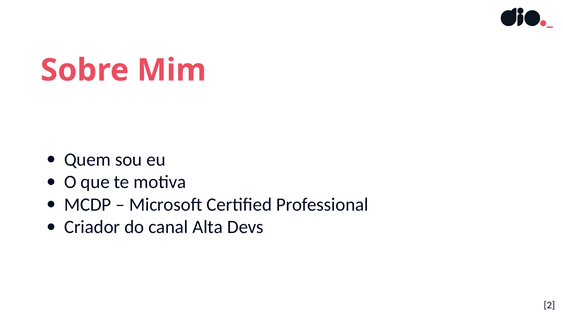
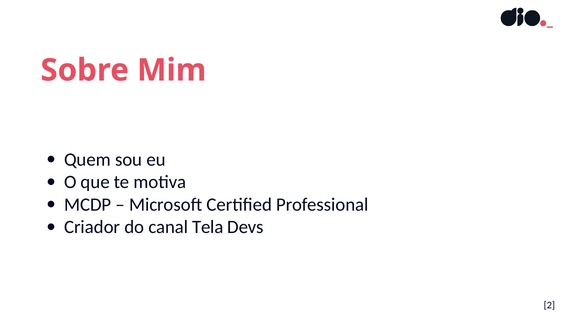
Alta: Alta -> Tela
